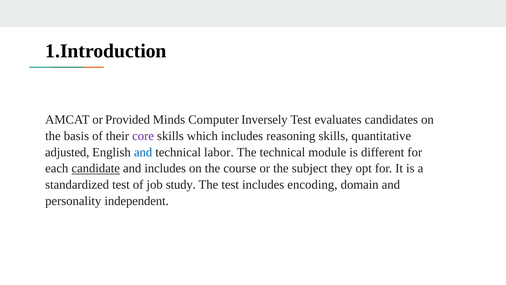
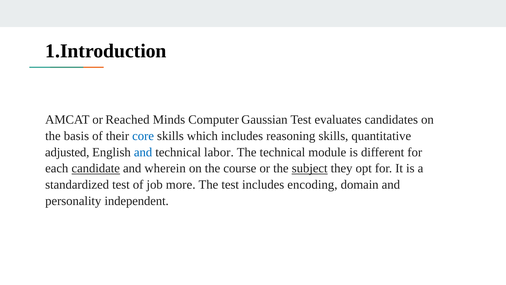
Provided: Provided -> Reached
Inversely: Inversely -> Gaussian
core colour: purple -> blue
and includes: includes -> wherein
subject underline: none -> present
study: study -> more
